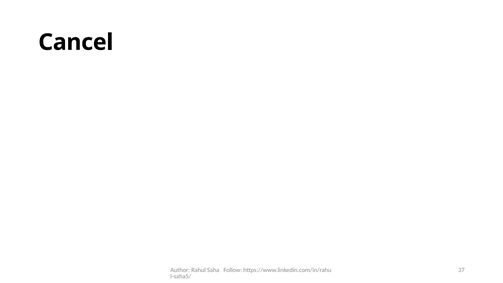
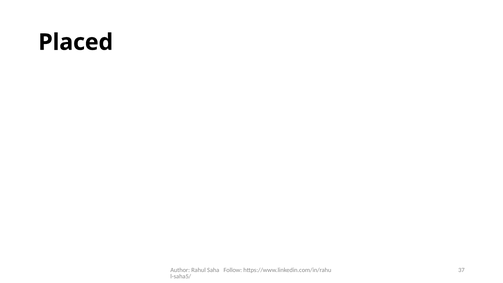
Cancel: Cancel -> Placed
